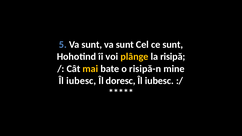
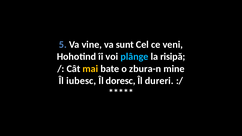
5 Va sunt: sunt -> vine
ce sunt: sunt -> veni
plânge colour: yellow -> light blue
risipă-n: risipă-n -> zbura-n
iubesc at (159, 81): iubesc -> dureri
